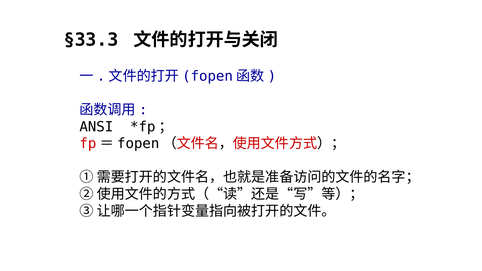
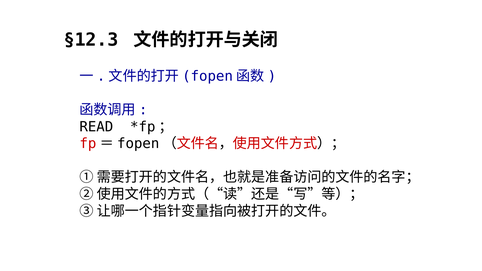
§33.3: §33.3 -> §12.3
ANSI: ANSI -> READ
